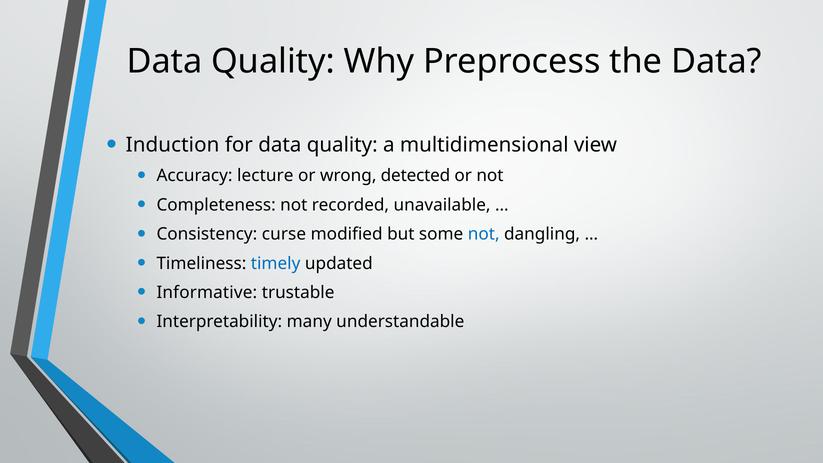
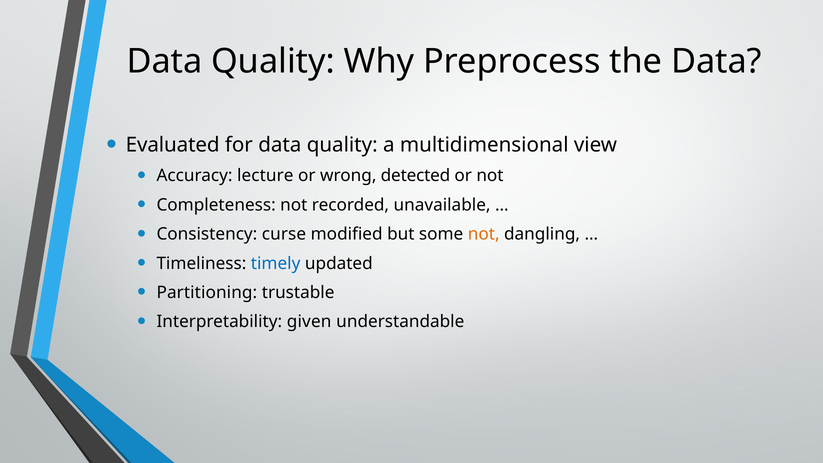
Induction: Induction -> Evaluated
not at (484, 234) colour: blue -> orange
Informative: Informative -> Partitioning
many: many -> given
